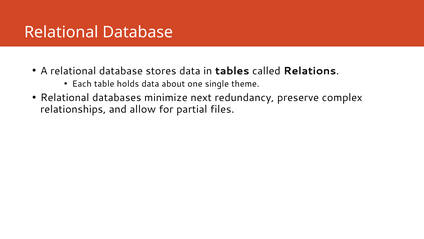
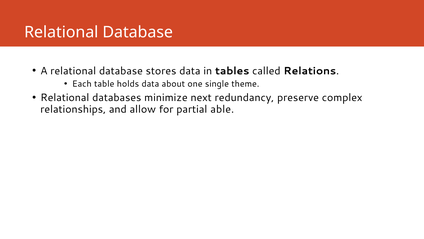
files: files -> able
